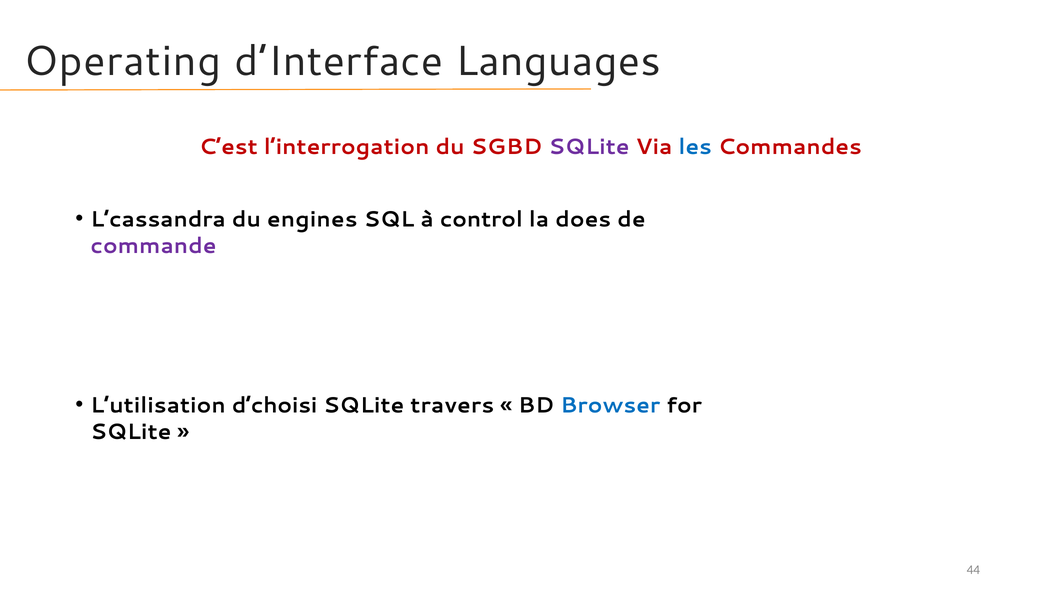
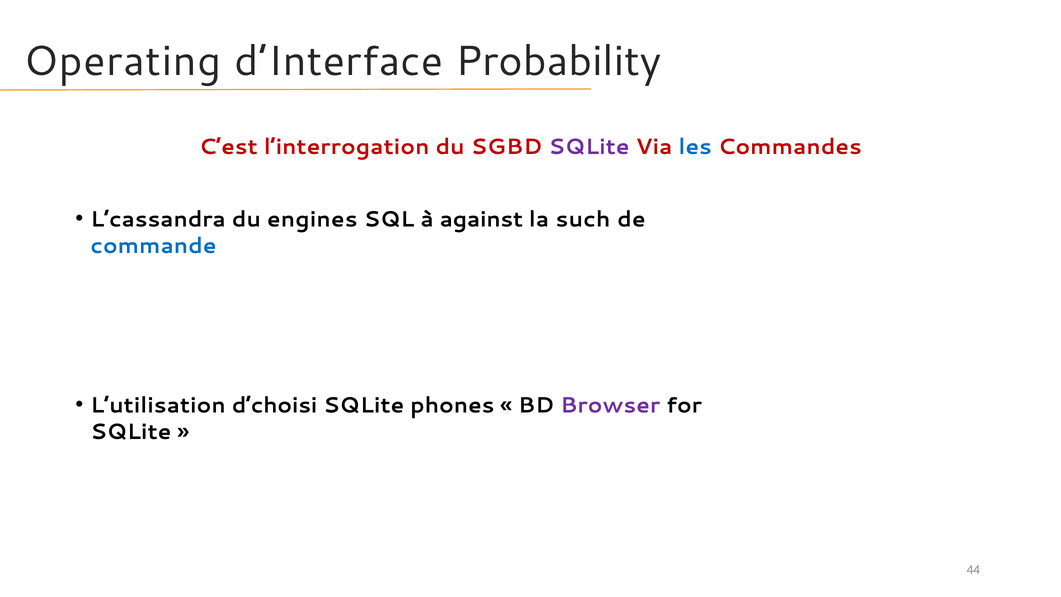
Languages: Languages -> Probability
control: control -> against
does: does -> such
commande colour: purple -> blue
travers: travers -> phones
Browser colour: blue -> purple
